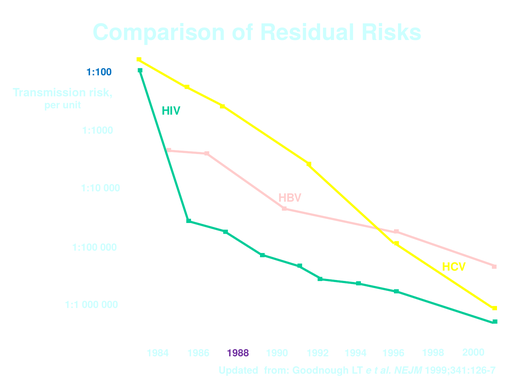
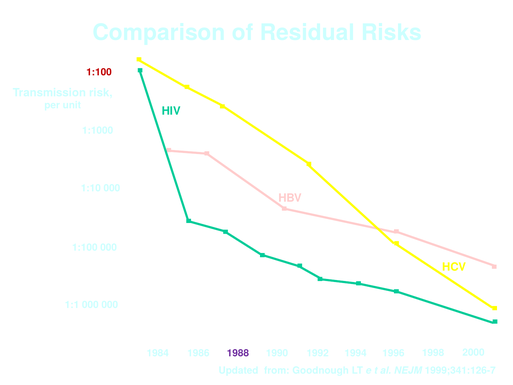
1:100 at (99, 72) colour: blue -> red
